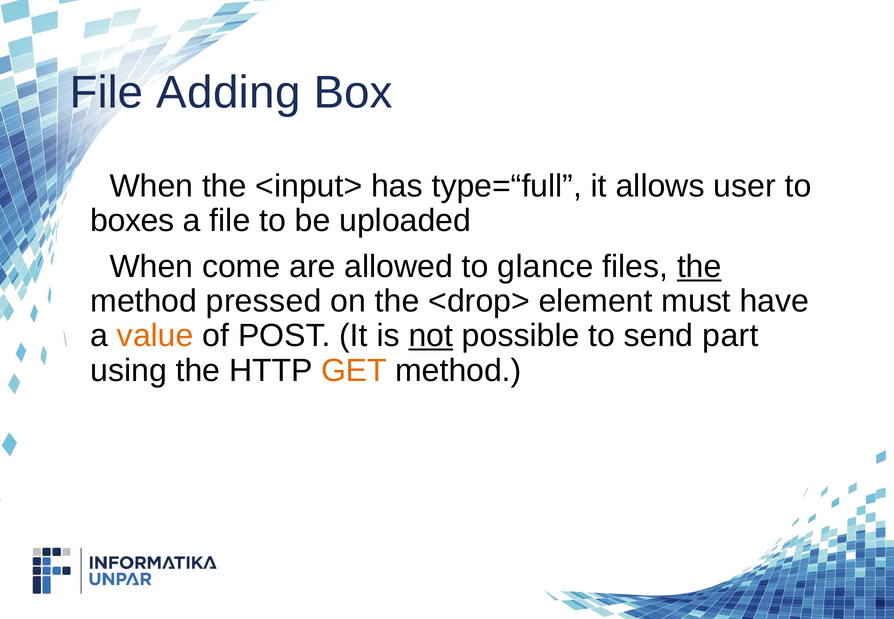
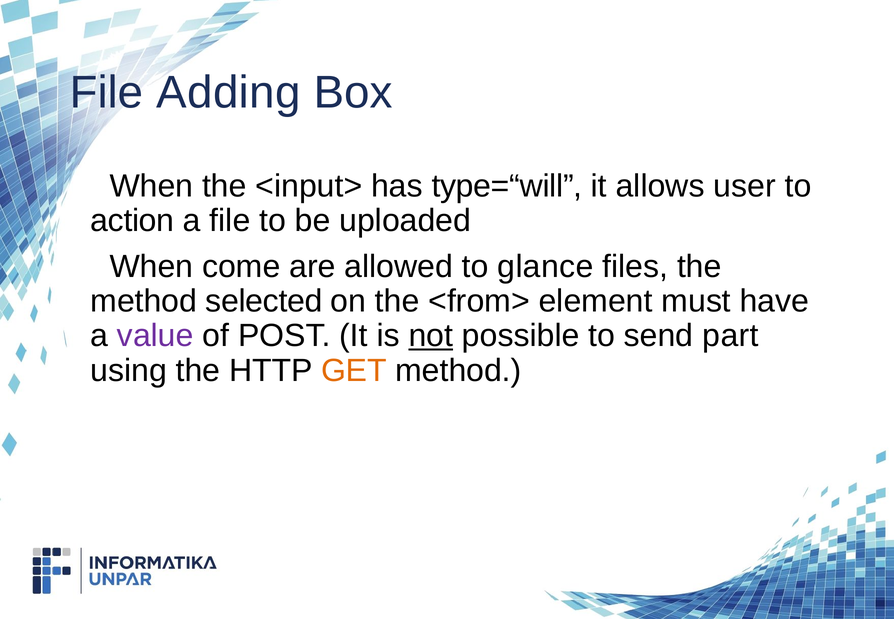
type=“full: type=“full -> type=“will
boxes: boxes -> action
the at (699, 267) underline: present -> none
pressed: pressed -> selected
<drop>: <drop> -> <from>
value colour: orange -> purple
